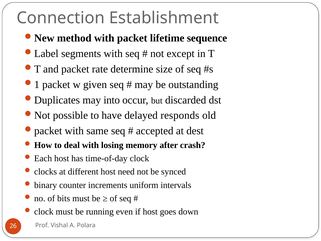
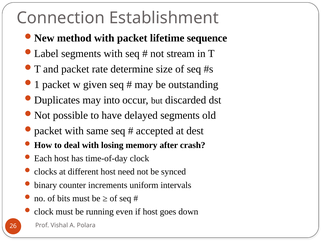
except: except -> stream
delayed responds: responds -> segments
